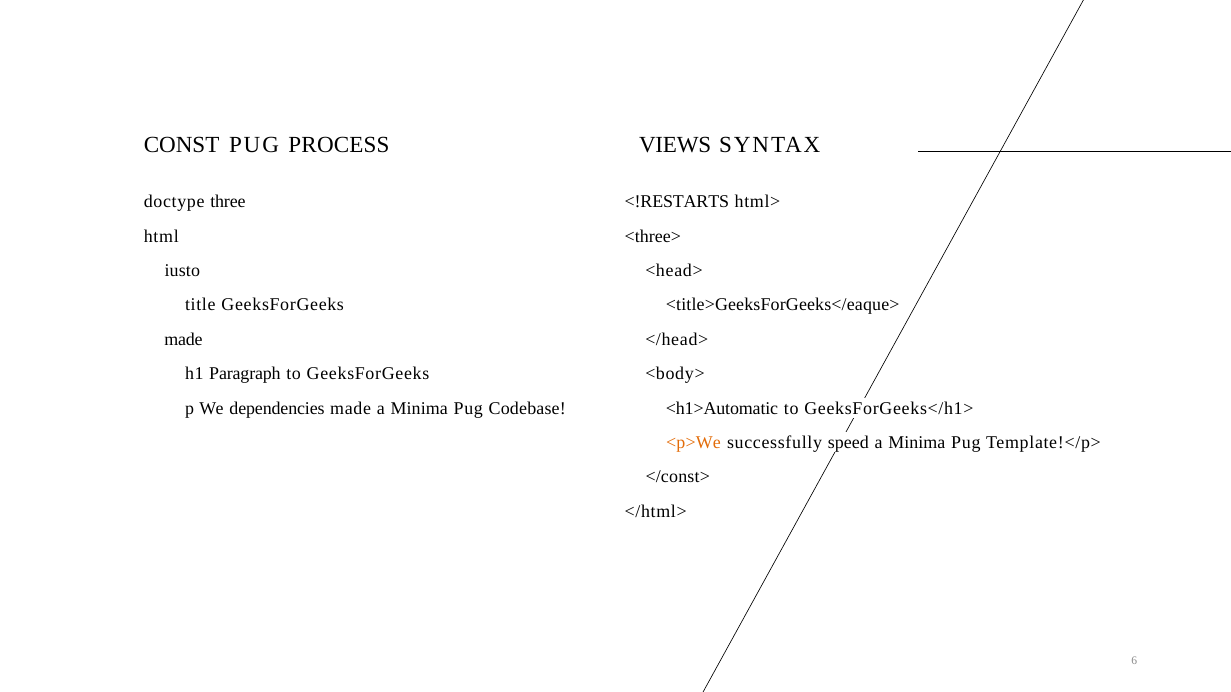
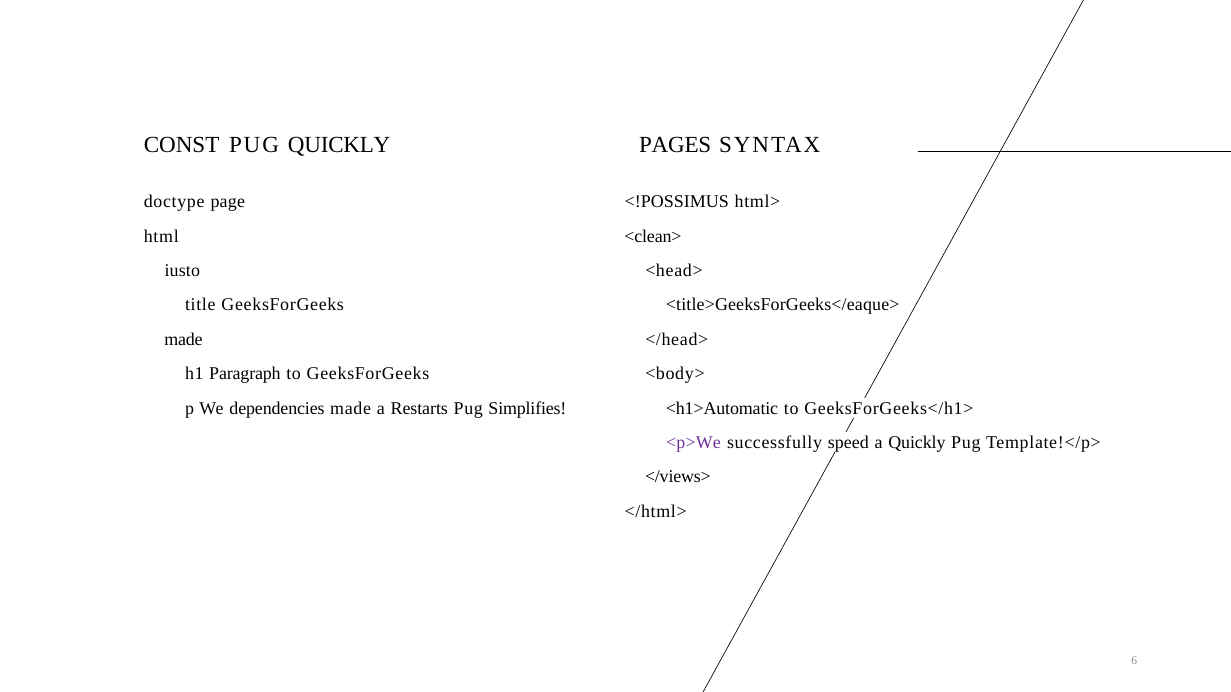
PUG PROCESS: PROCESS -> QUICKLY
VIEWS: VIEWS -> PAGES
three: three -> page
<!RESTARTS: <!RESTARTS -> <!POSSIMUS
<three>: <three> -> <clean>
made a Minima: Minima -> Restarts
Codebase: Codebase -> Simplifies
<p>We colour: orange -> purple
Minima at (917, 443): Minima -> Quickly
</const>: </const> -> </views>
